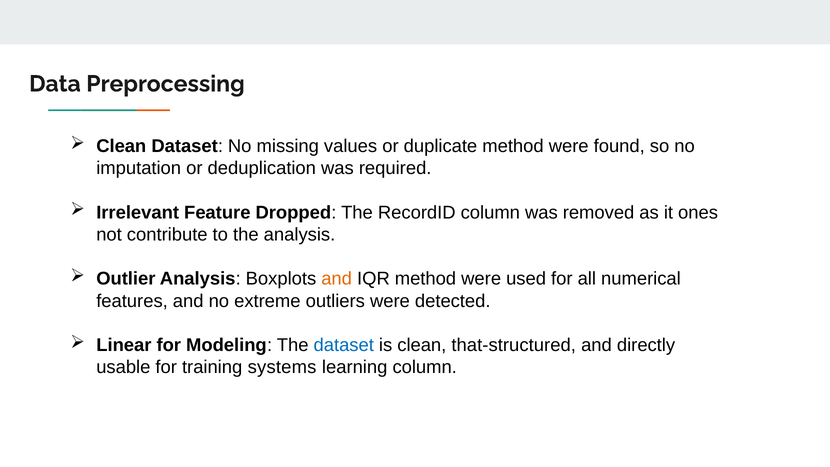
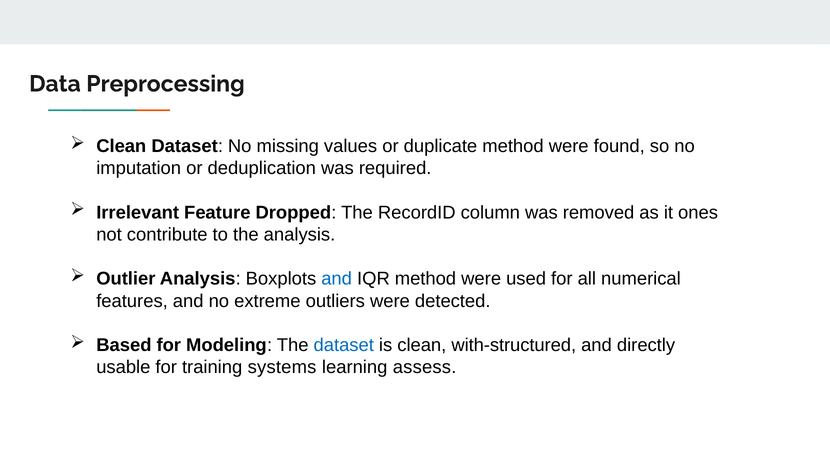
and at (337, 279) colour: orange -> blue
Linear: Linear -> Based
that-structured: that-structured -> with-structured
learning column: column -> assess
